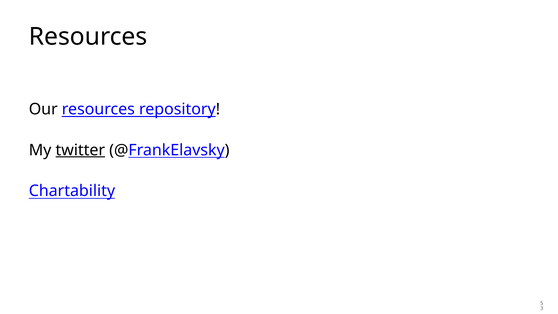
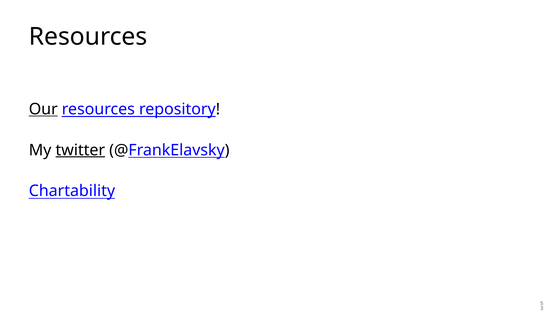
Our underline: none -> present
